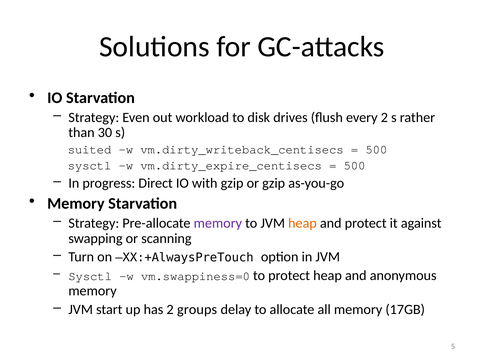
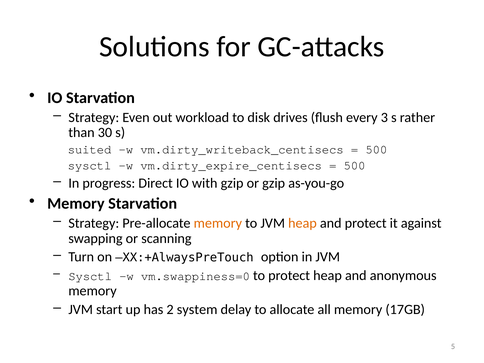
every 2: 2 -> 3
memory at (218, 223) colour: purple -> orange
groups: groups -> system
